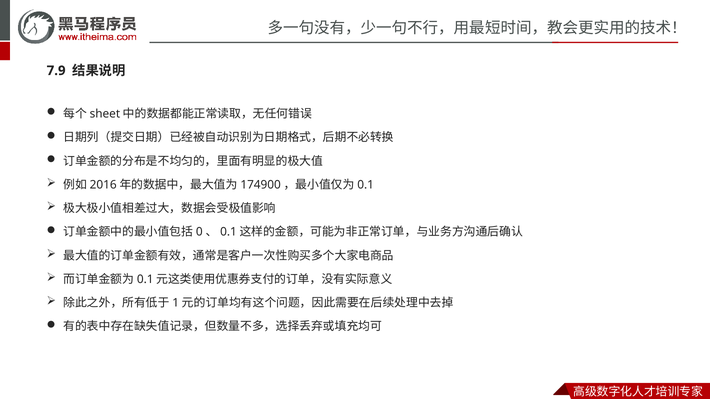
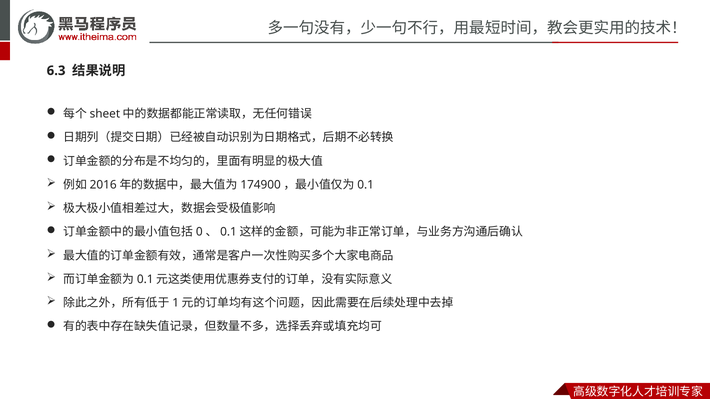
7.9: 7.9 -> 6.3
